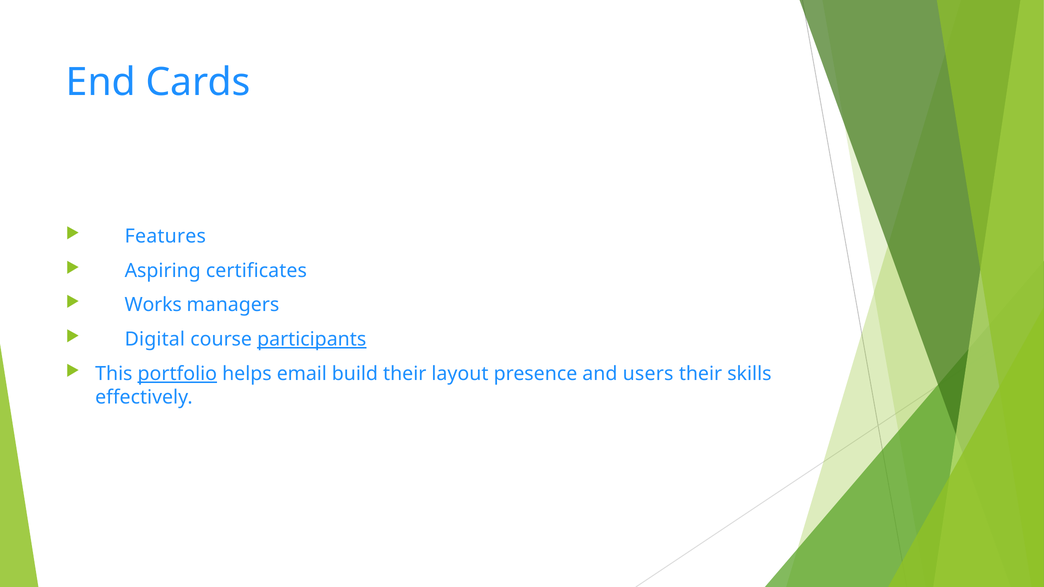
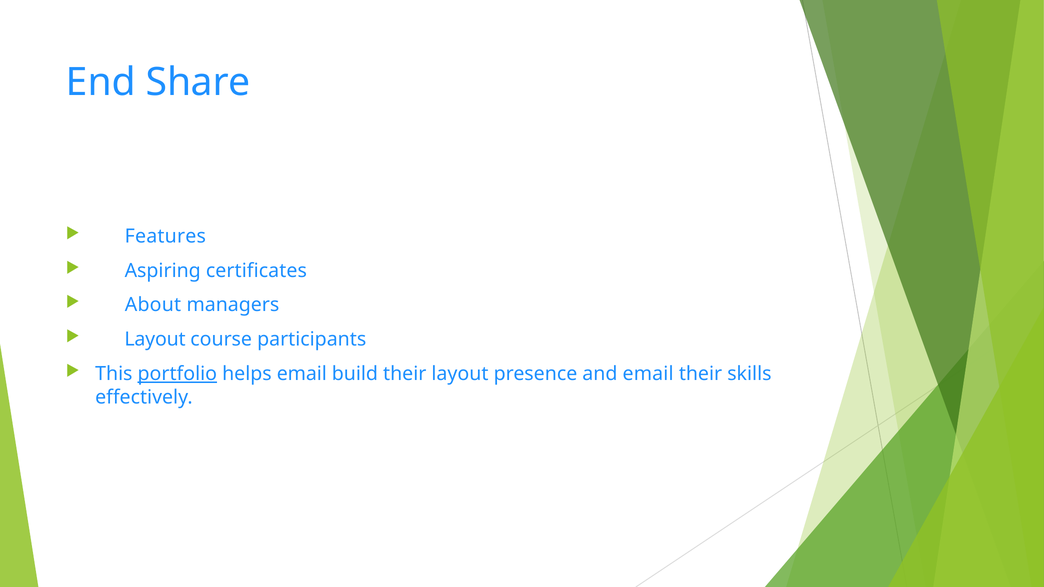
Cards: Cards -> Share
Works: Works -> About
Digital at (155, 340): Digital -> Layout
participants underline: present -> none
and users: users -> email
